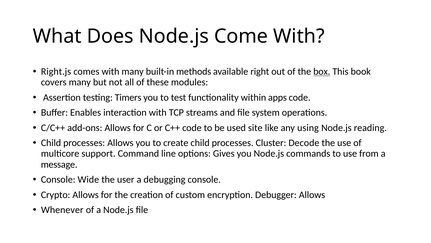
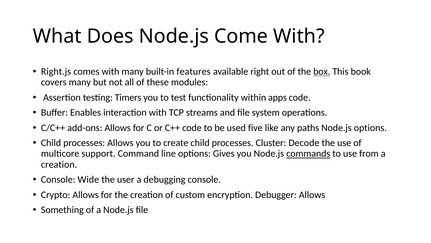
methods: methods -> features
site: site -> five
using: using -> paths
Node.js reading: reading -> options
commands underline: none -> present
message at (59, 164): message -> creation
Whenever: Whenever -> Something
